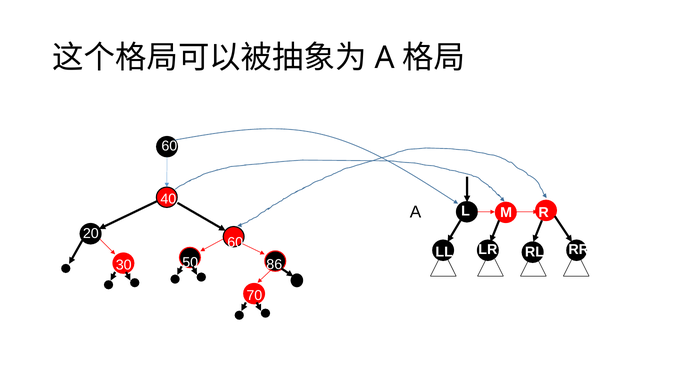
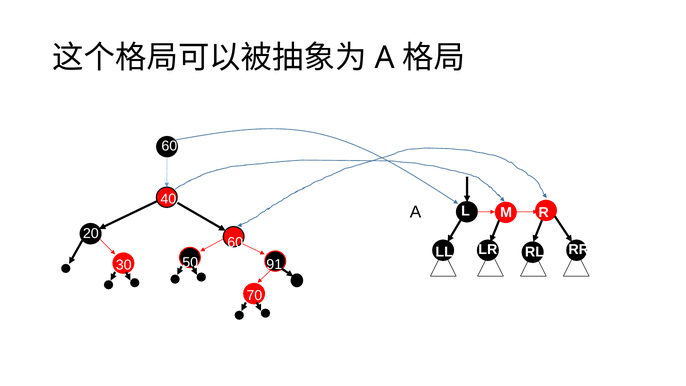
86: 86 -> 91
